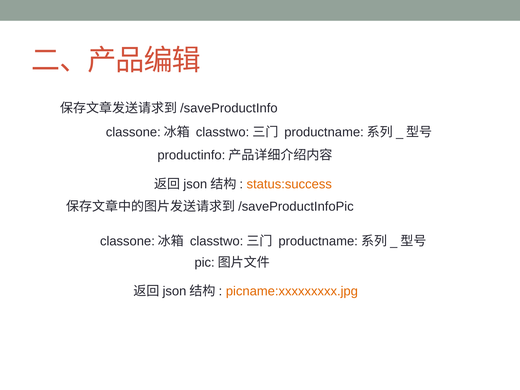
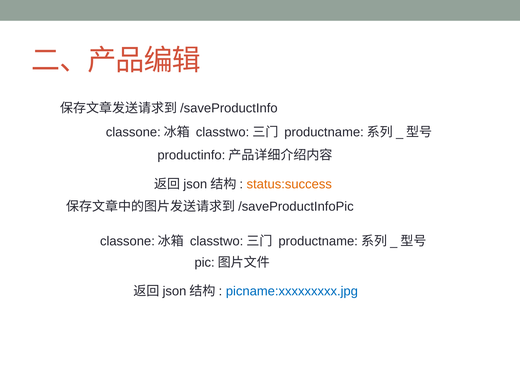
picname:xxxxxxxxx.jpg colour: orange -> blue
